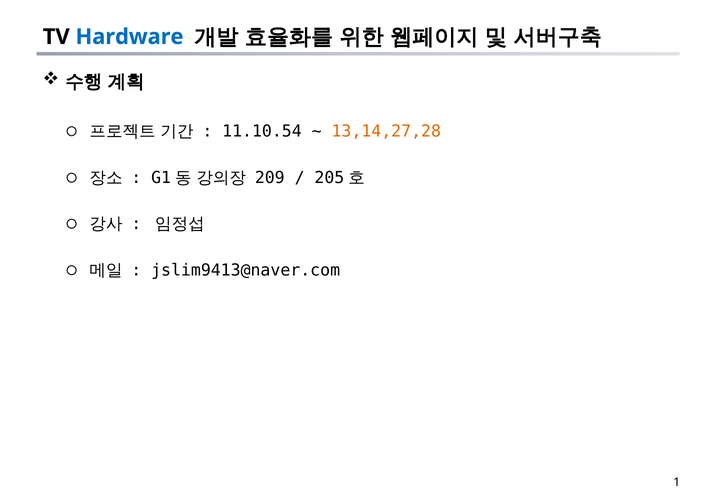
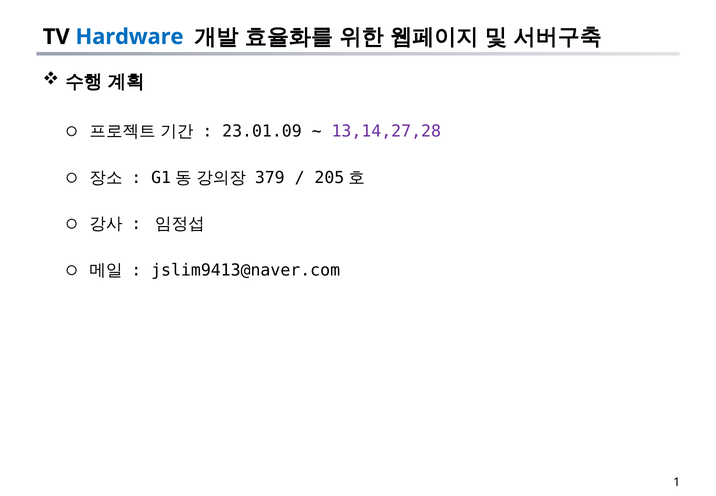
11.10.54: 11.10.54 -> 23.01.09
13,14,27,28 colour: orange -> purple
209: 209 -> 379
